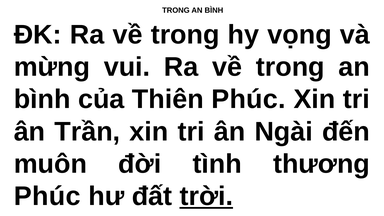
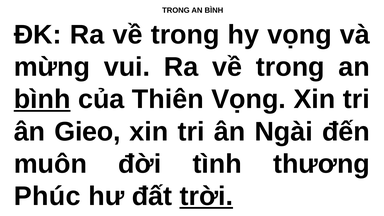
bình at (42, 99) underline: none -> present
Thiên Phúc: Phúc -> Vọng
Trần: Trần -> Gieo
